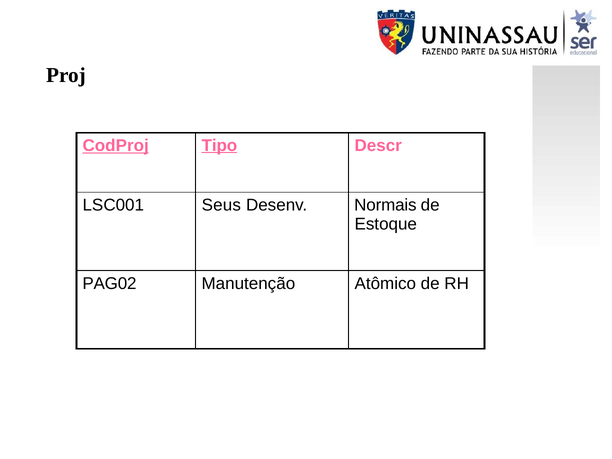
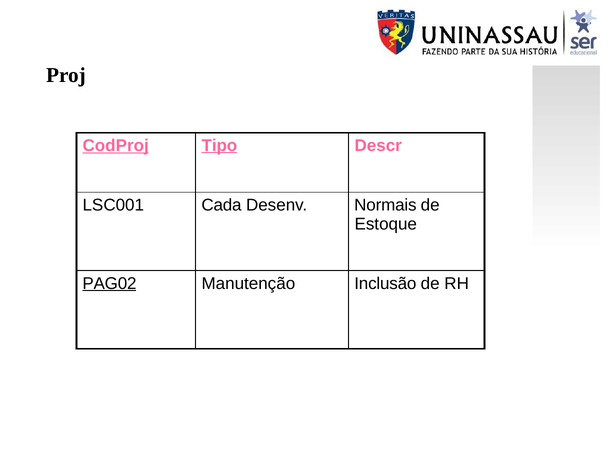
Seus: Seus -> Cada
PAG02 underline: none -> present
Atômico: Atômico -> Inclusão
